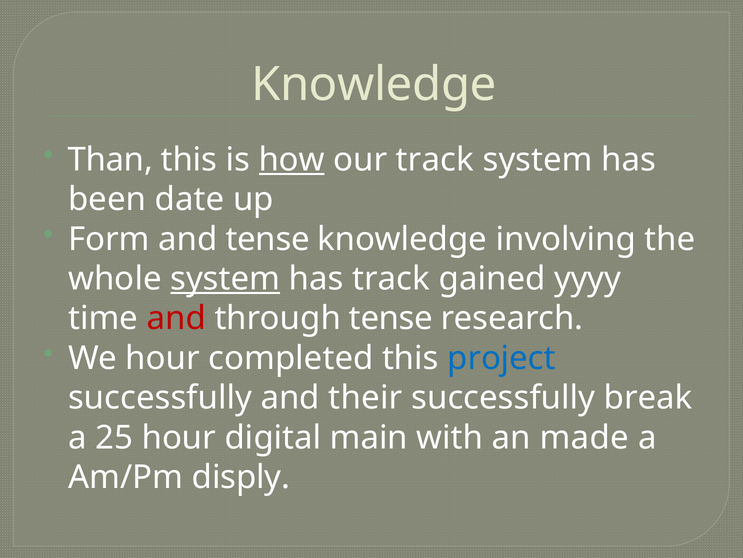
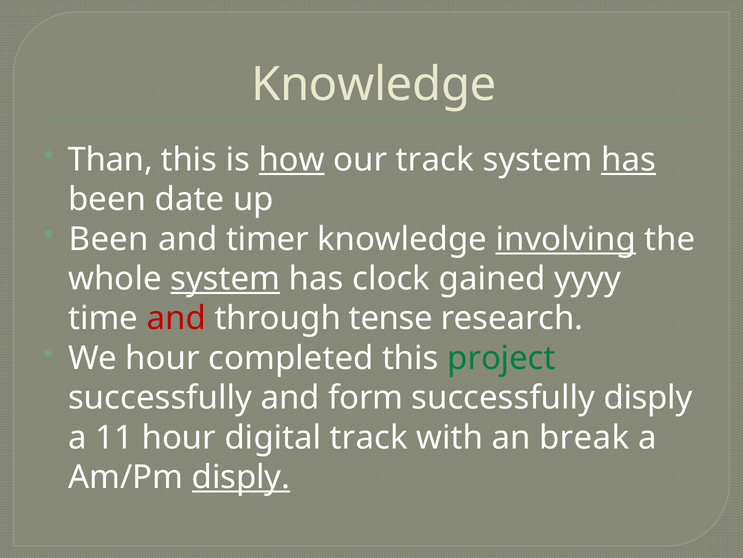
has at (629, 160) underline: none -> present
Form at (109, 239): Form -> Been
and tense: tense -> timer
involving underline: none -> present
has track: track -> clock
project colour: blue -> green
their: their -> form
successfully break: break -> disply
25: 25 -> 11
digital main: main -> track
made: made -> break
disply at (241, 477) underline: none -> present
